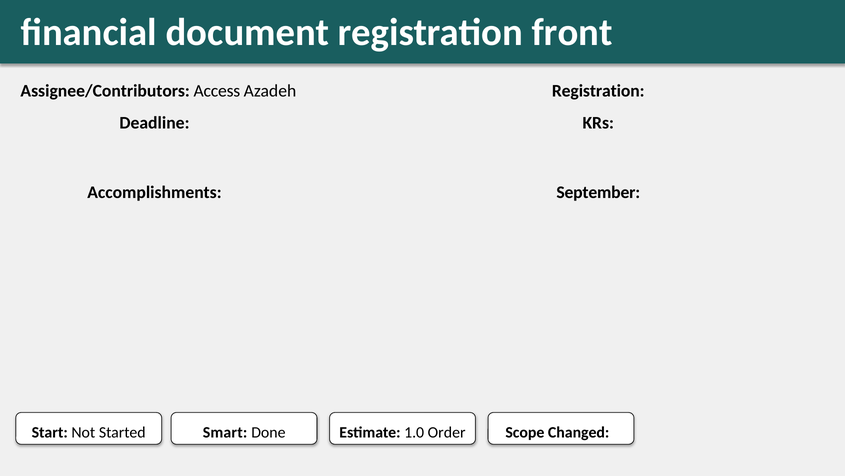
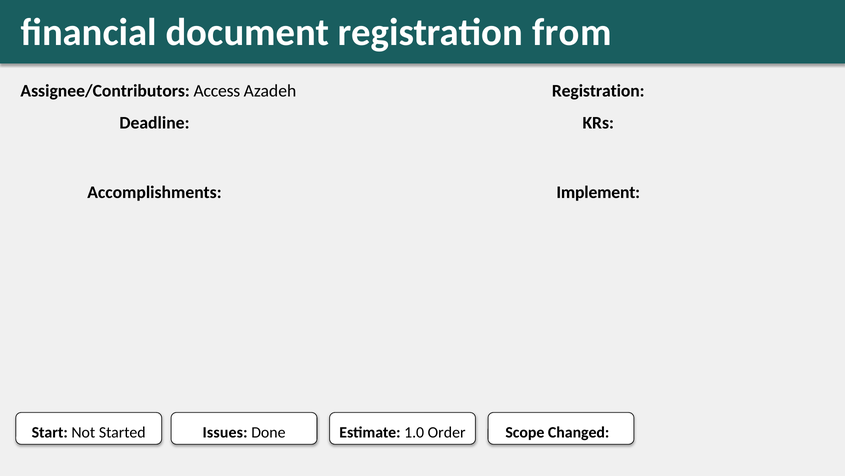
front: front -> from
September: September -> Implement
Smart: Smart -> Issues
